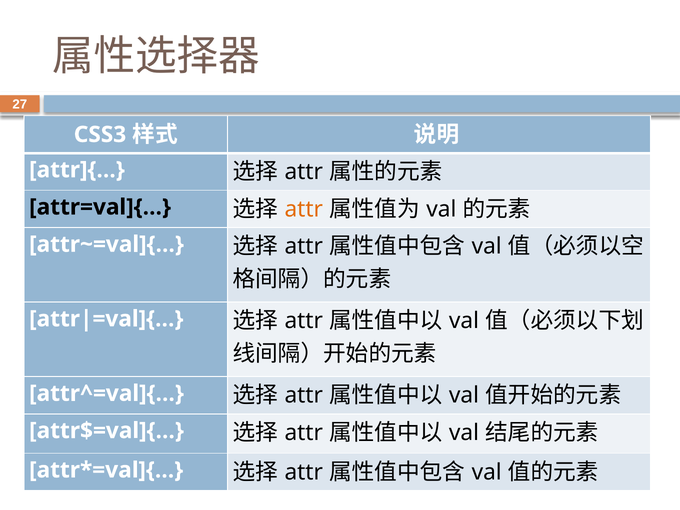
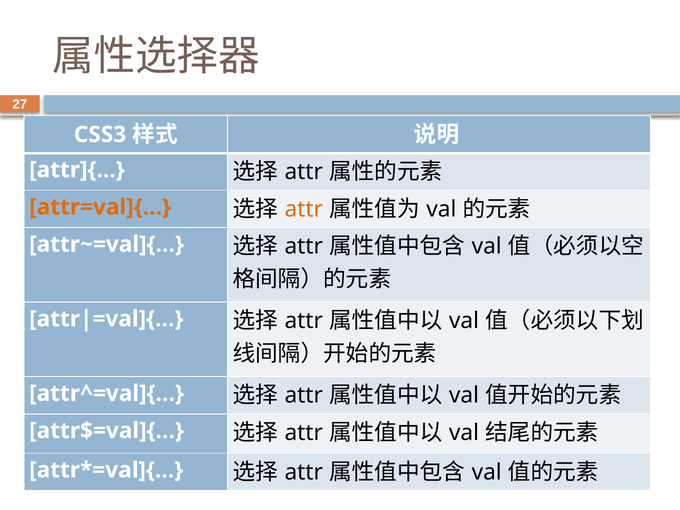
attr=val]{… colour: black -> orange
